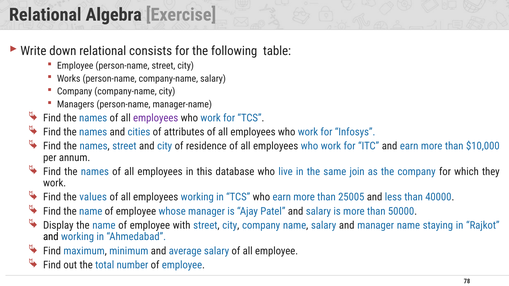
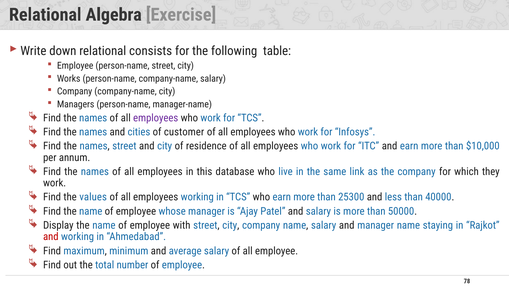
attributes: attributes -> customer
join: join -> link
25005: 25005 -> 25300
and at (51, 237) colour: black -> red
